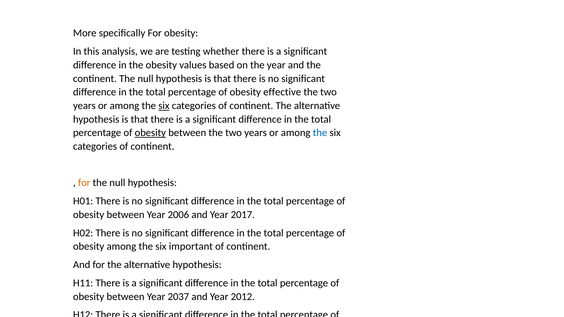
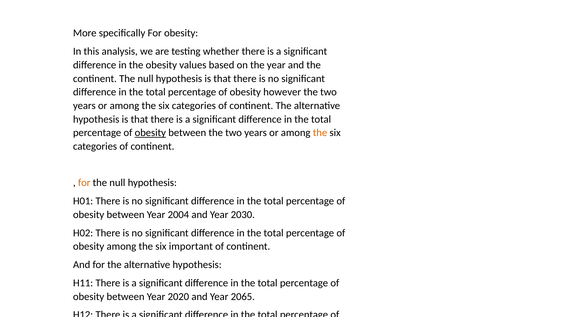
effective: effective -> however
six at (164, 106) underline: present -> none
the at (320, 133) colour: blue -> orange
2006: 2006 -> 2004
2017: 2017 -> 2030
2037: 2037 -> 2020
2012: 2012 -> 2065
